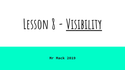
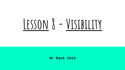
Lesson underline: none -> present
